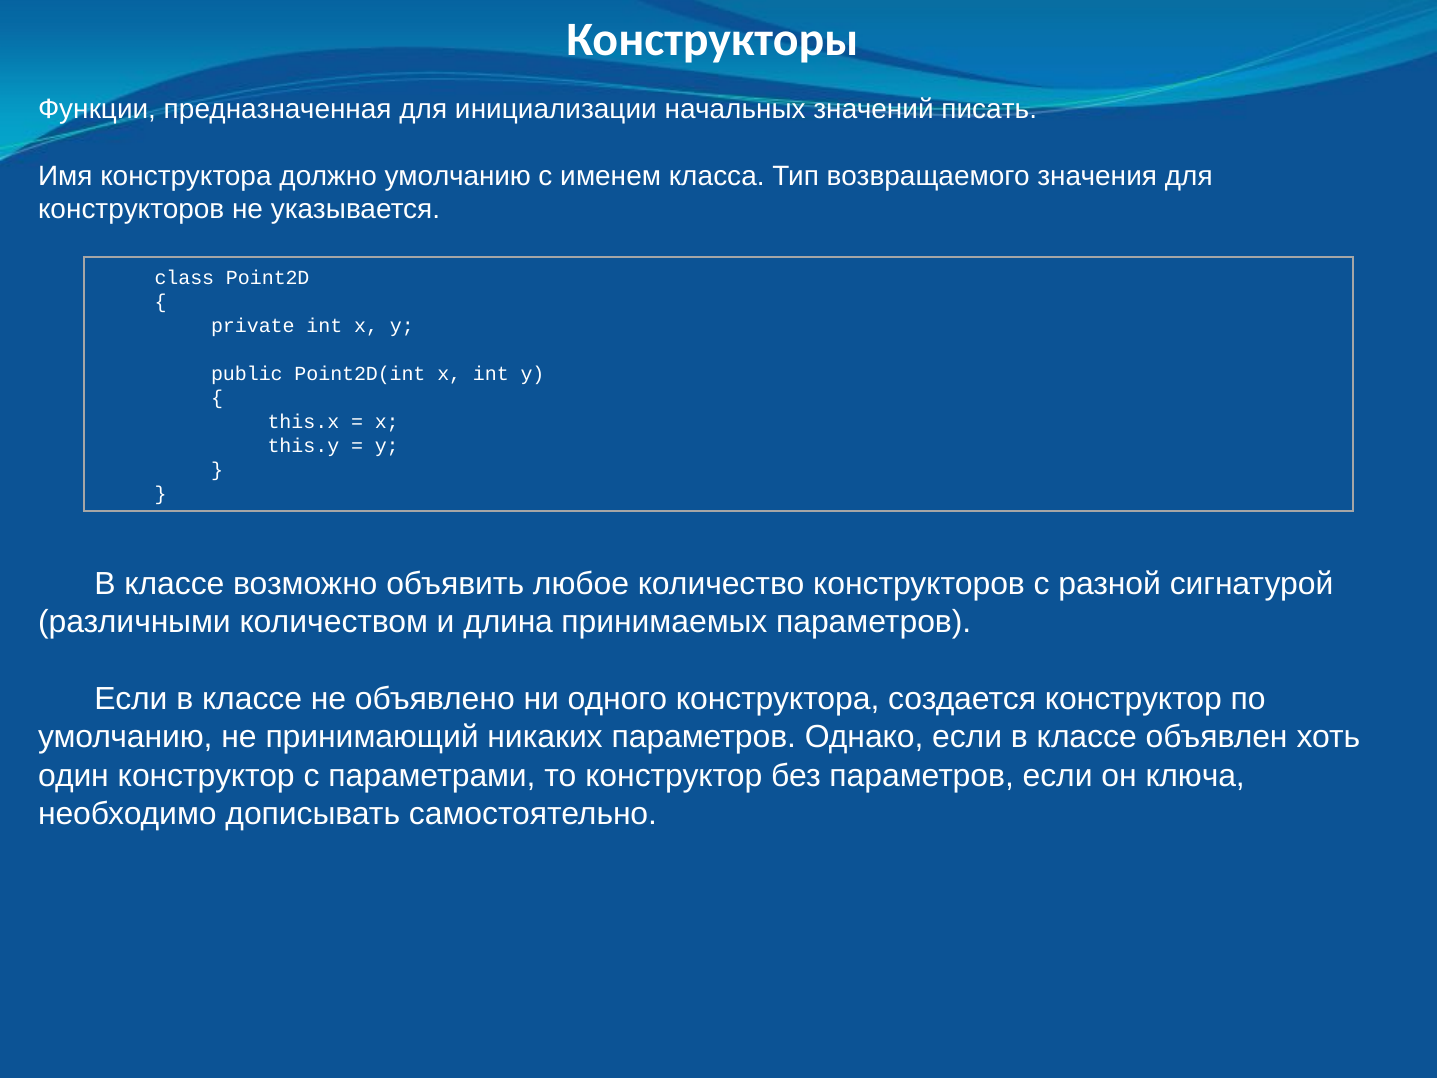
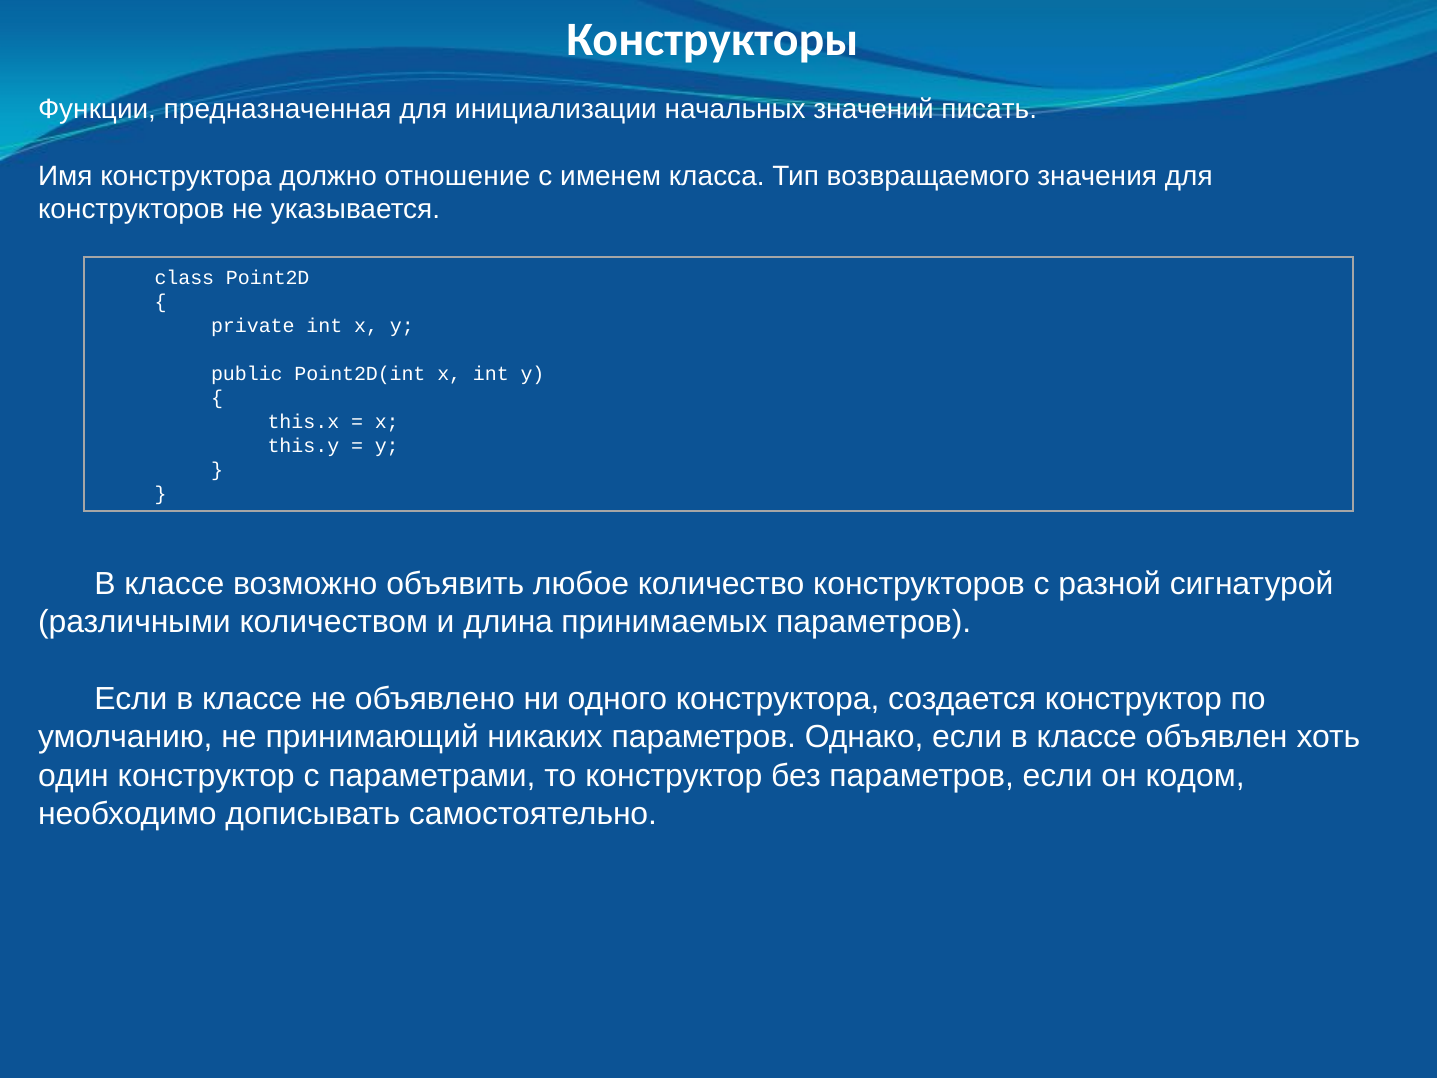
должно умолчанию: умолчанию -> отношение
ключа: ключа -> кодом
